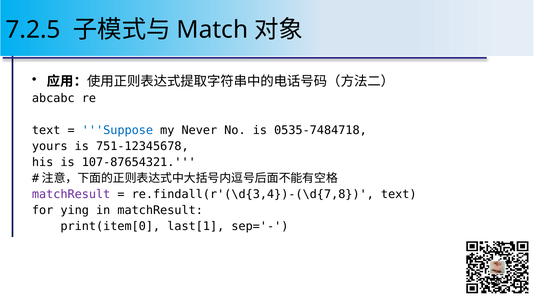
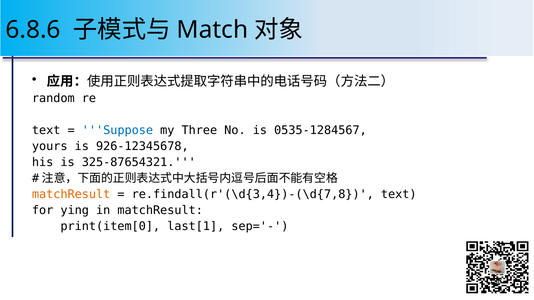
7.2.5: 7.2.5 -> 6.8.6
abcabc: abcabc -> random
Never: Never -> Three
0535-7484718: 0535-7484718 -> 0535-1284567
751-12345678: 751-12345678 -> 926-12345678
107-87654321: 107-87654321 -> 325-87654321
matchResult at (71, 195) colour: purple -> orange
